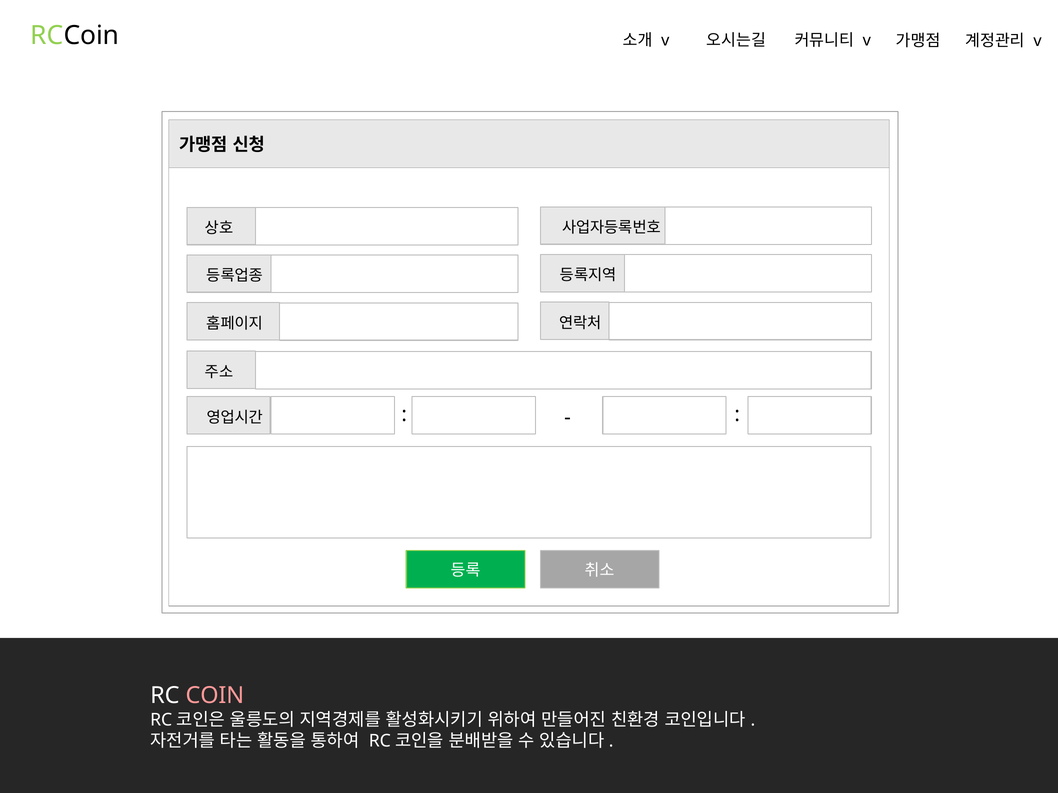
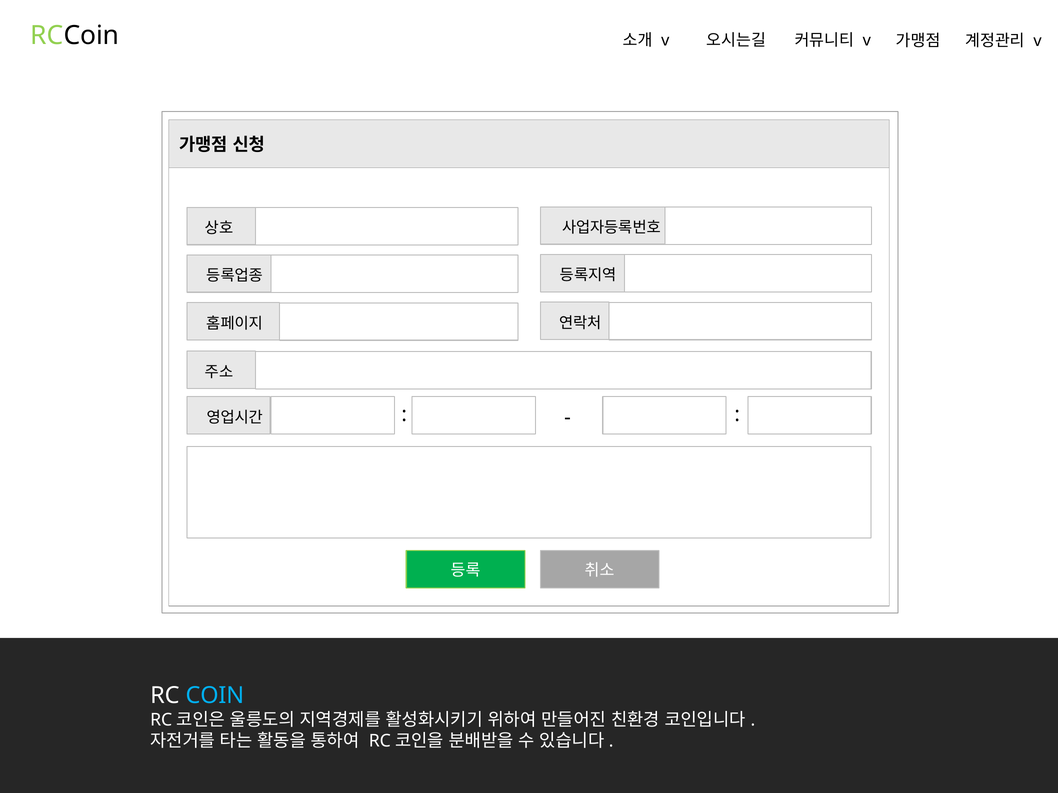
COIN colour: pink -> light blue
